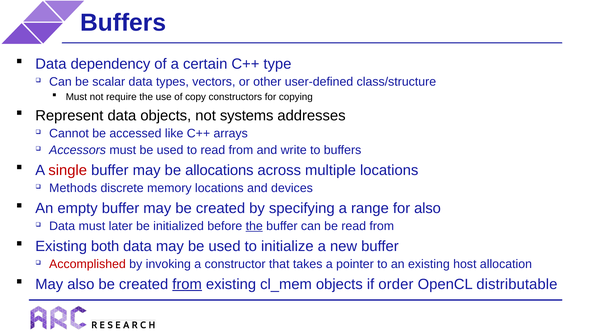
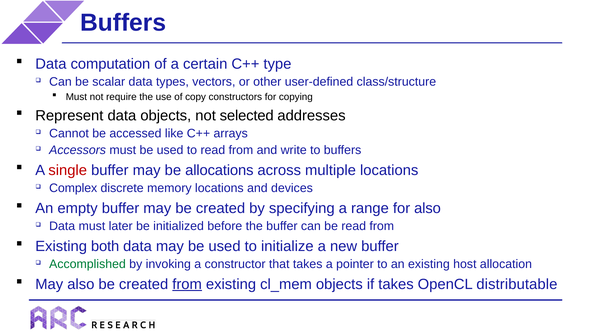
dependency: dependency -> computation
systems: systems -> selected
Methods: Methods -> Complex
the at (254, 226) underline: present -> none
Accomplished colour: red -> green
if order: order -> takes
